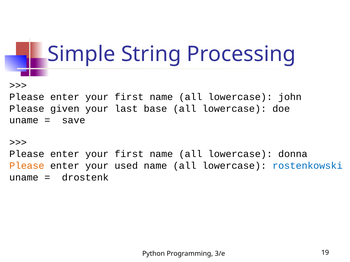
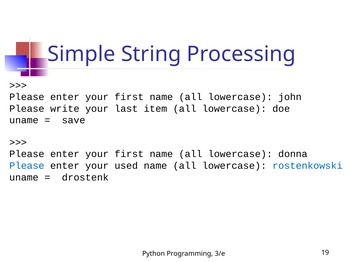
given: given -> write
base: base -> item
Please at (27, 166) colour: orange -> blue
